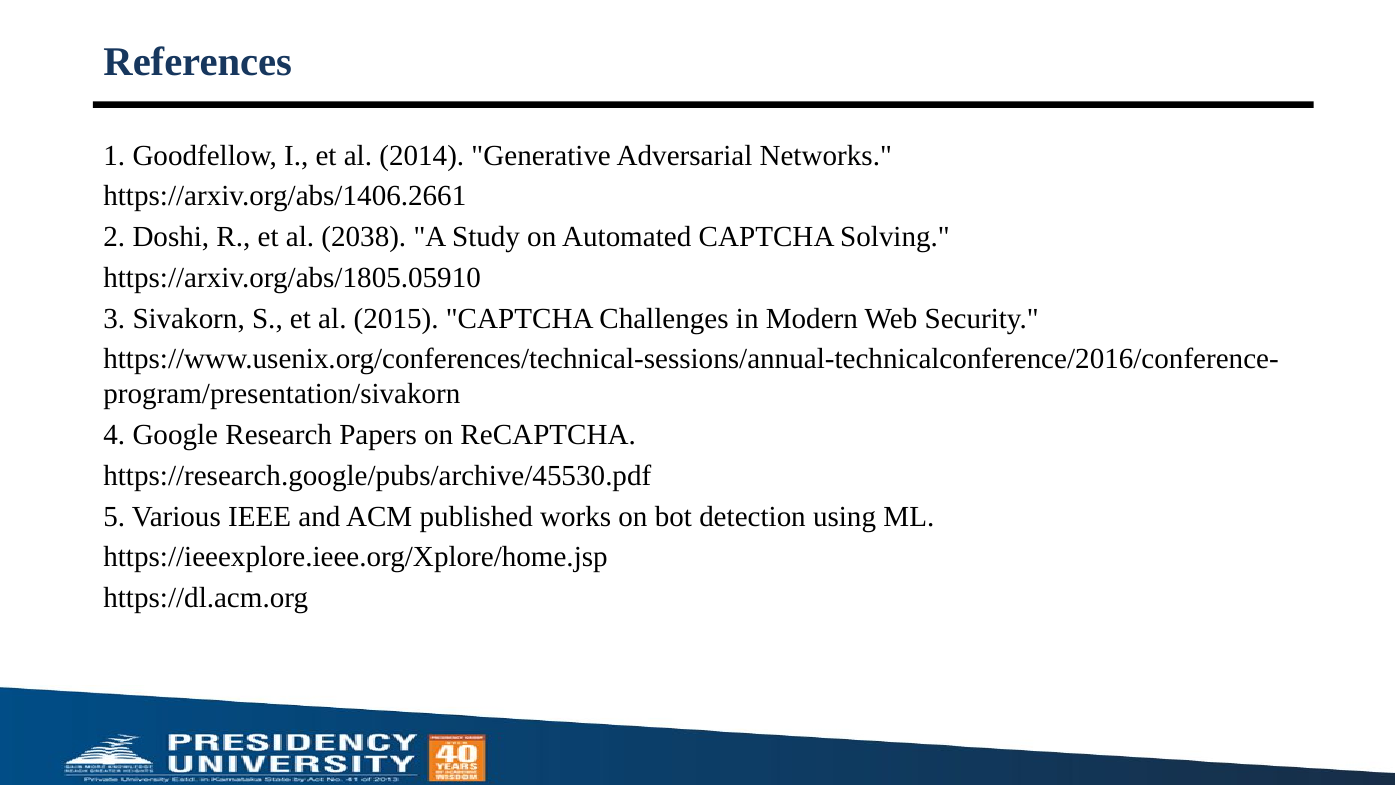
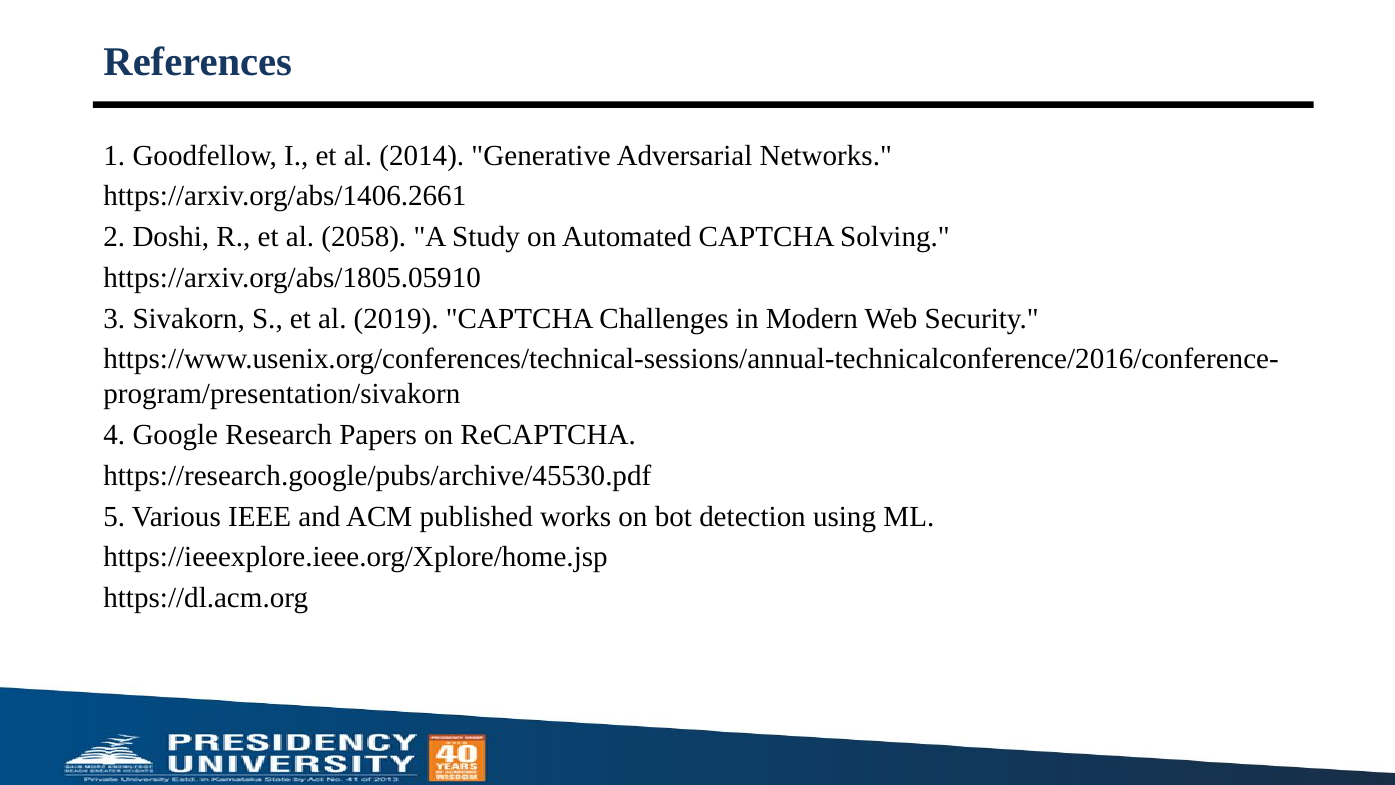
2038: 2038 -> 2058
2015: 2015 -> 2019
